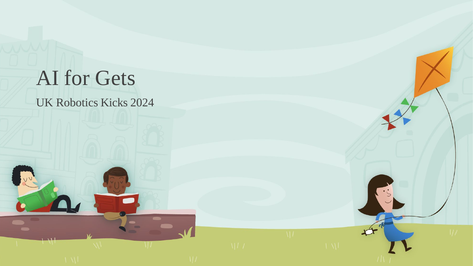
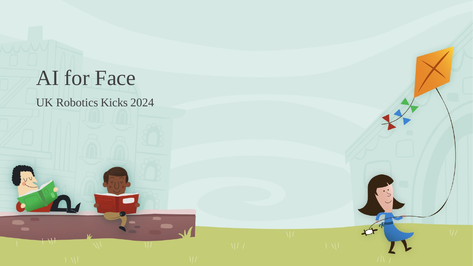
Gets: Gets -> Face
